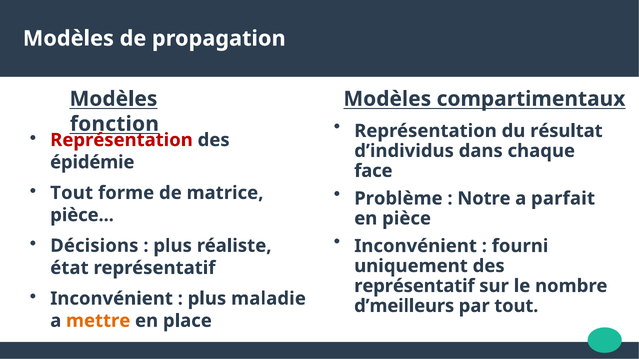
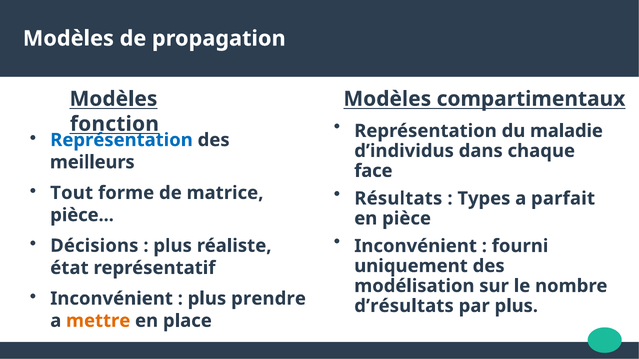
résultat: résultat -> maladie
Représentation at (121, 140) colour: red -> blue
épidémie: épidémie -> meilleurs
Problème: Problème -> Résultats
Notre: Notre -> Types
représentatif at (414, 286): représentatif -> modélisation
maladie: maladie -> prendre
d’meilleurs: d’meilleurs -> d’résultats
par tout: tout -> plus
